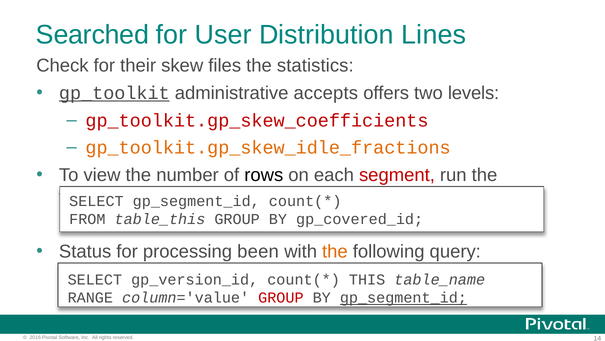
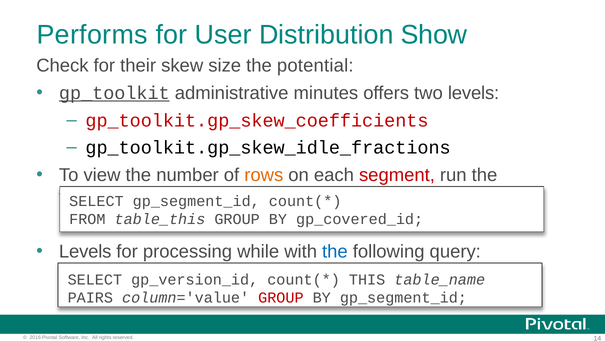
Searched: Searched -> Performs
Lines: Lines -> Show
files: files -> size
statistics: statistics -> potential
accepts: accepts -> minutes
gp_toolkit.gp_skew_idle_fractions colour: orange -> black
rows colour: black -> orange
Status at (85, 251): Status -> Levels
been: been -> while
the at (335, 251) colour: orange -> blue
RANGE: RANGE -> PAIRS
gp_segment_id at (403, 297) underline: present -> none
